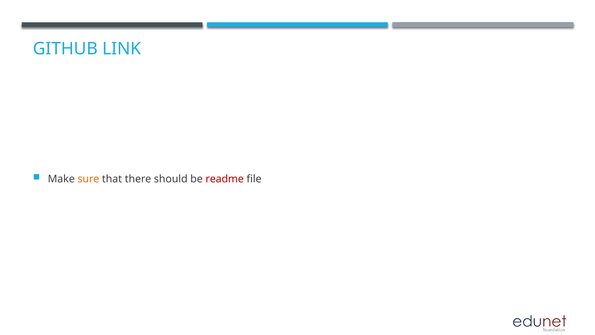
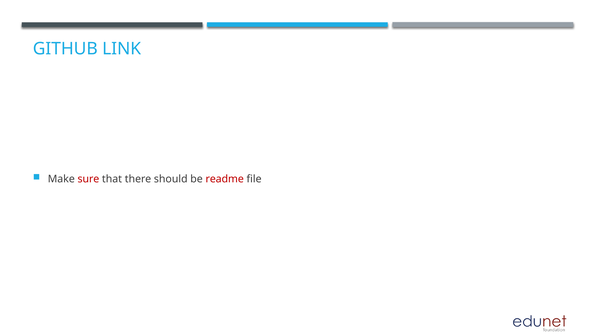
sure colour: orange -> red
